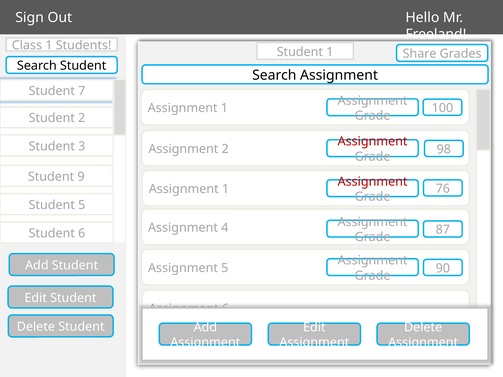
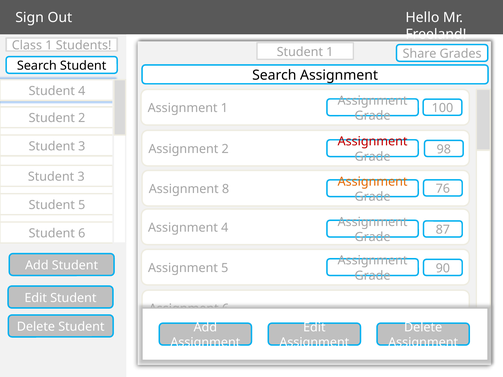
Student 7: 7 -> 4
9 at (81, 177): 9 -> 3
Assignment at (373, 182) colour: red -> orange
1 at (226, 189): 1 -> 8
